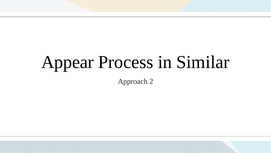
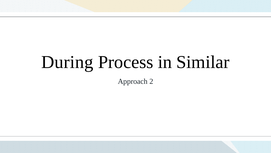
Appear: Appear -> During
